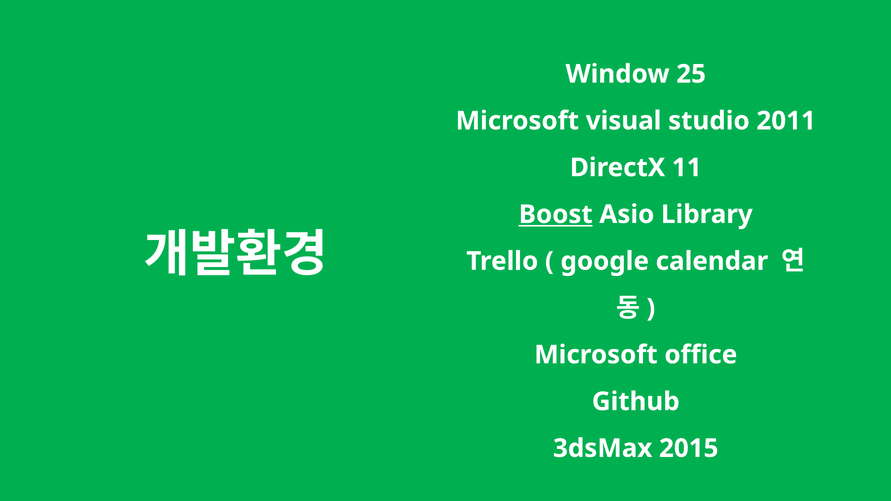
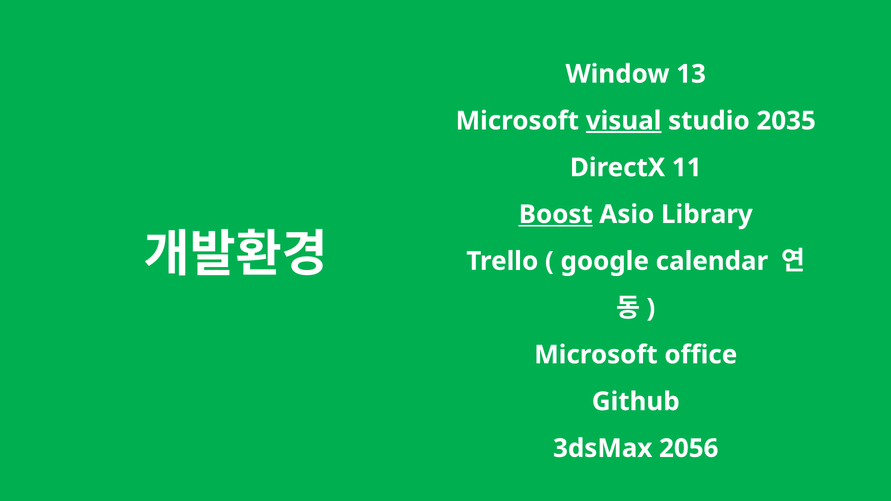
25: 25 -> 13
visual underline: none -> present
2011: 2011 -> 2035
2015: 2015 -> 2056
